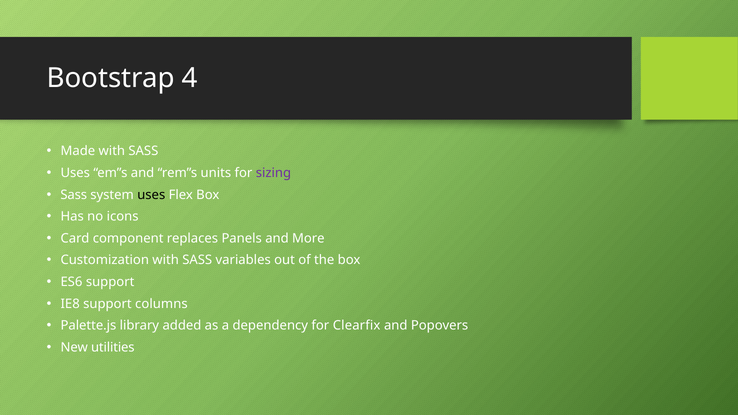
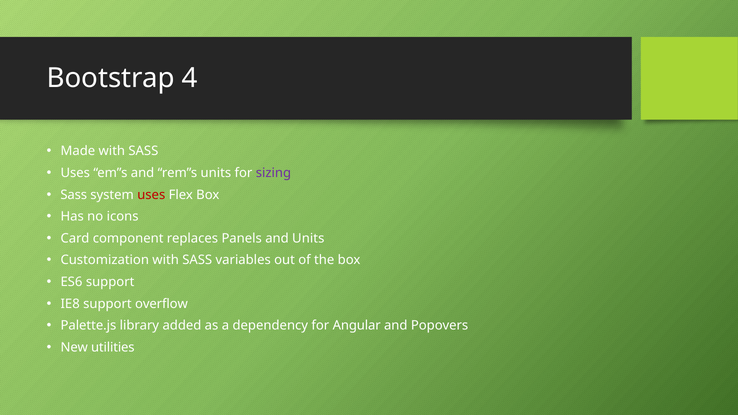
uses at (151, 195) colour: black -> red
and More: More -> Units
columns: columns -> overflow
Clearfix: Clearfix -> Angular
